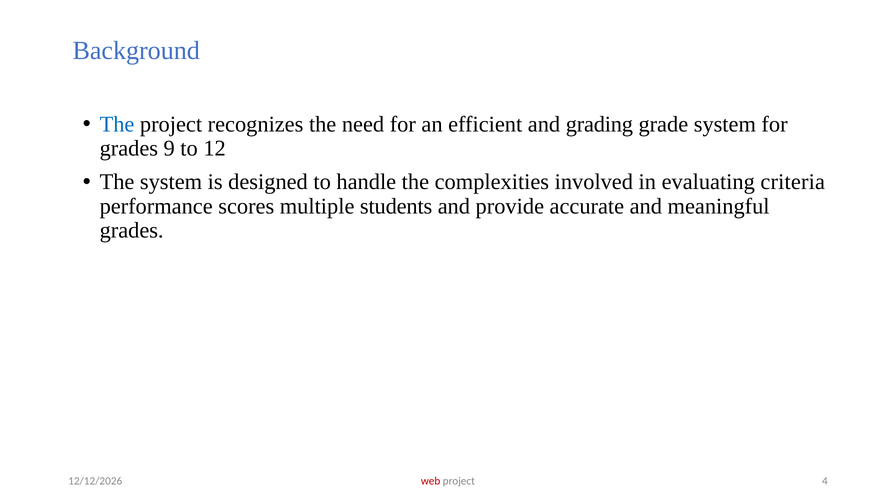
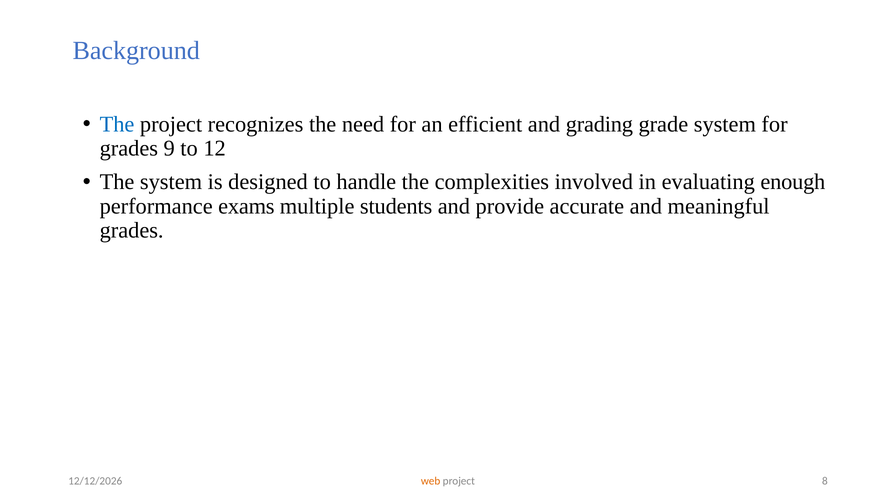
criteria: criteria -> enough
scores: scores -> exams
web colour: red -> orange
4: 4 -> 8
